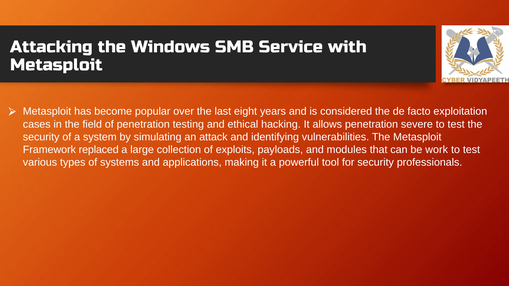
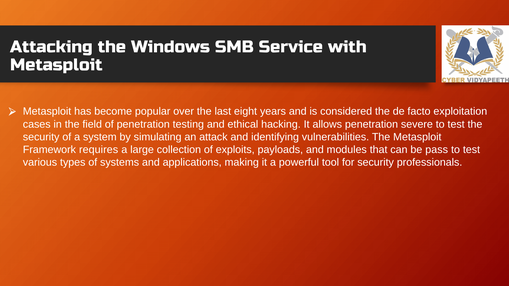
replaced: replaced -> requires
work: work -> pass
